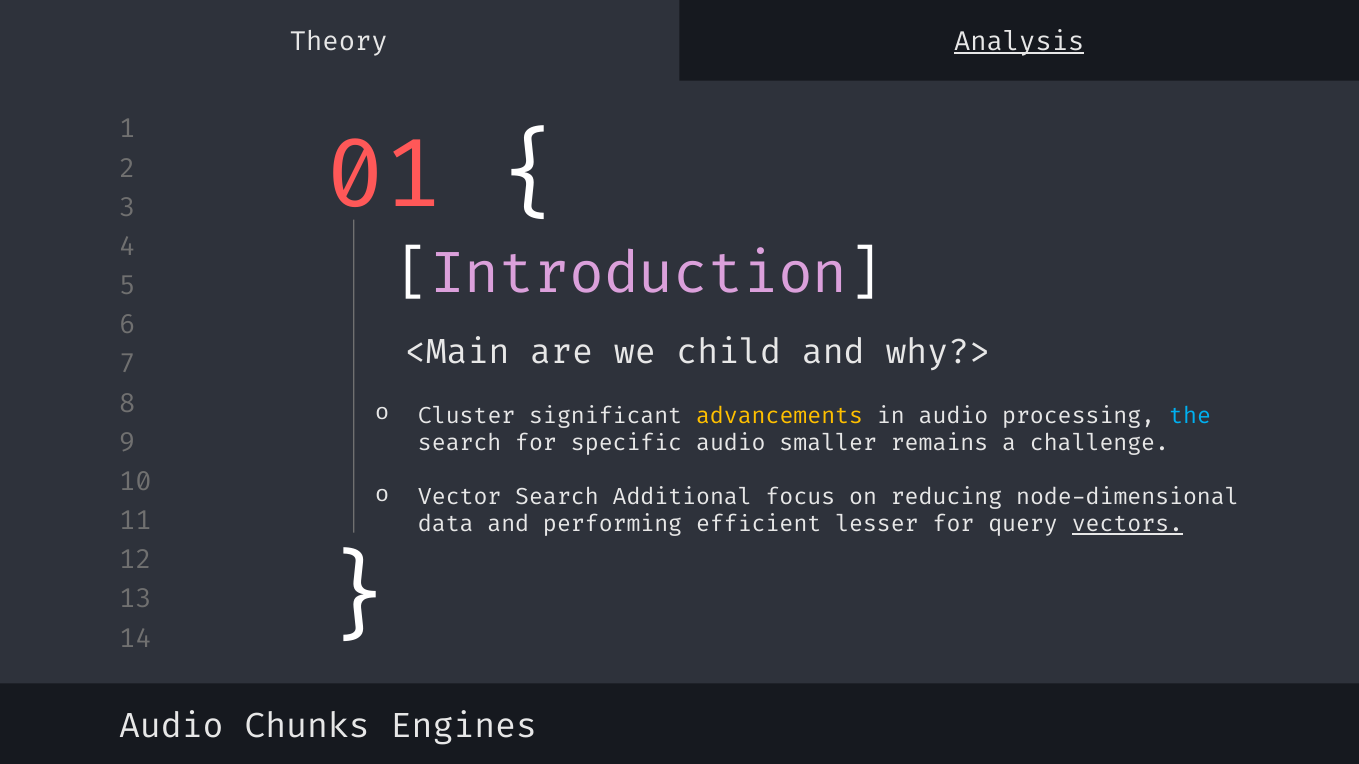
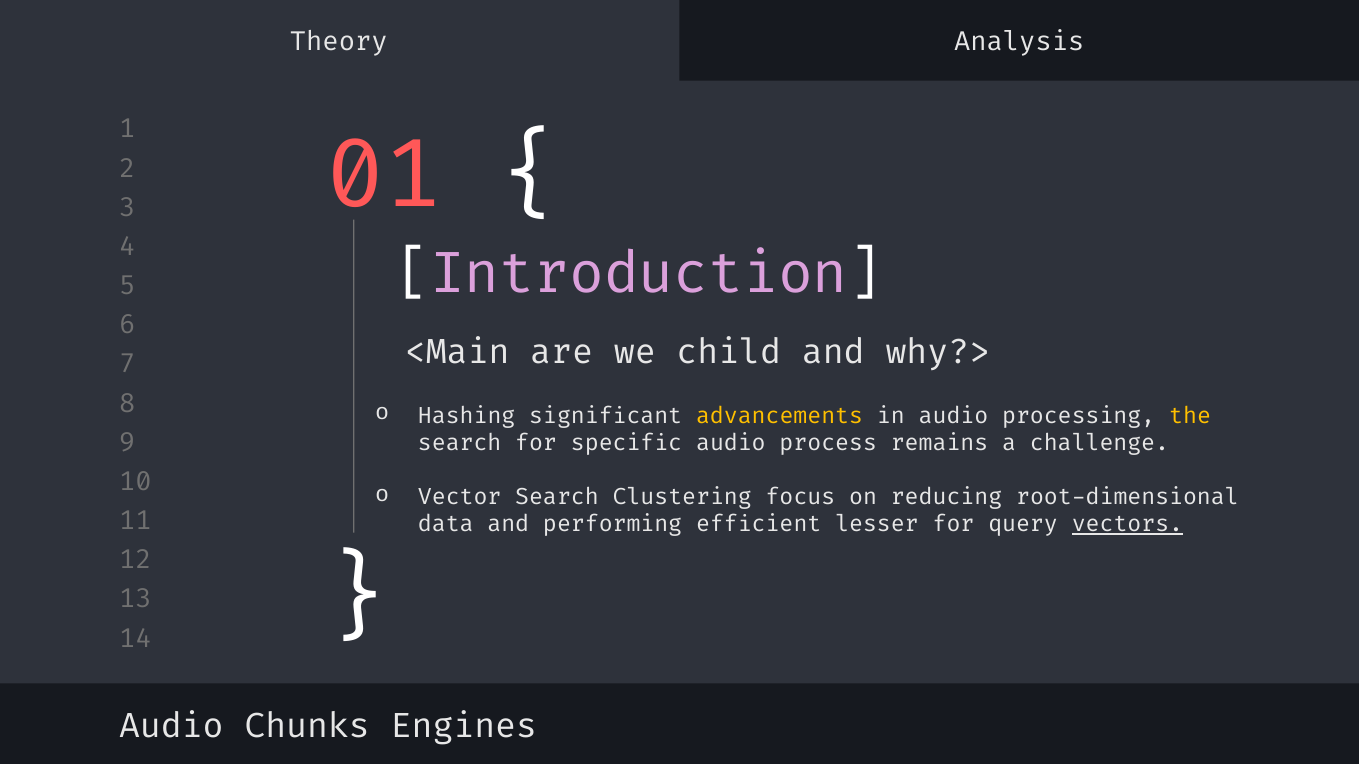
Analysis underline: present -> none
Cluster: Cluster -> Hashing
the colour: light blue -> yellow
smaller: smaller -> process
Additional: Additional -> Clustering
node-dimensional: node-dimensional -> root-dimensional
